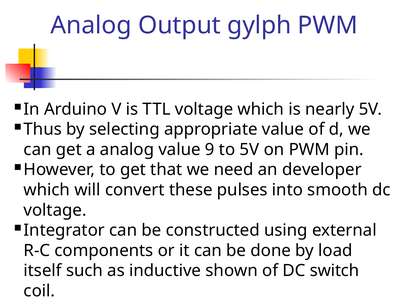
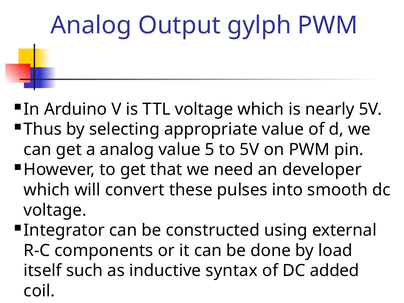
9: 9 -> 5
shown: shown -> syntax
switch: switch -> added
